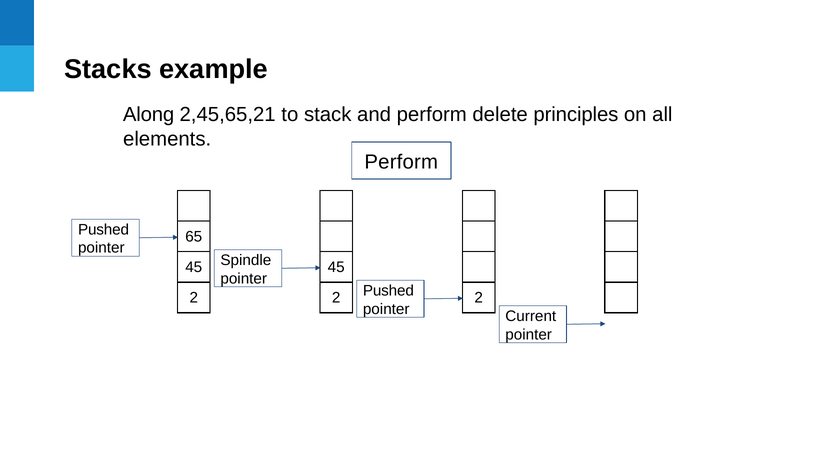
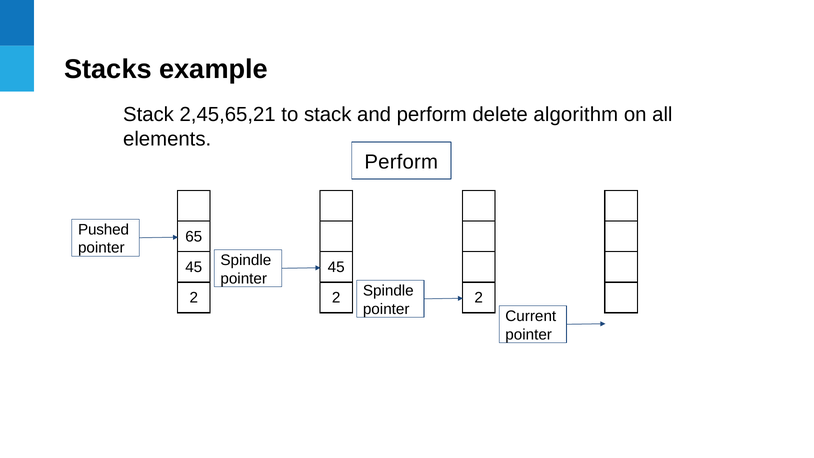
Along at (149, 115): Along -> Stack
principles: principles -> algorithm
Pushed at (388, 291): Pushed -> Spindle
